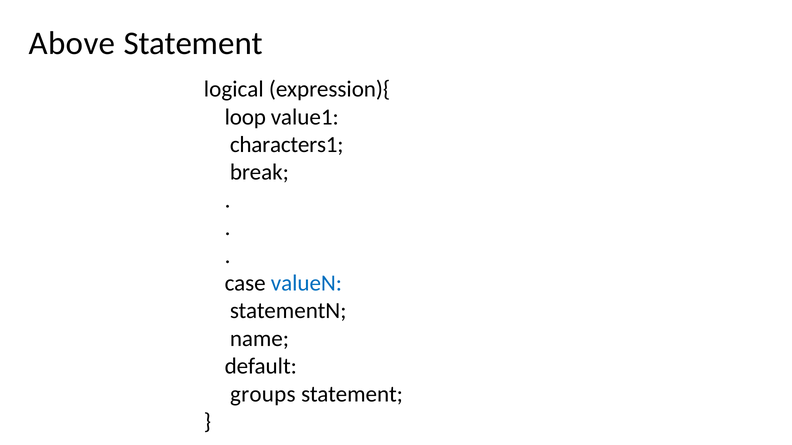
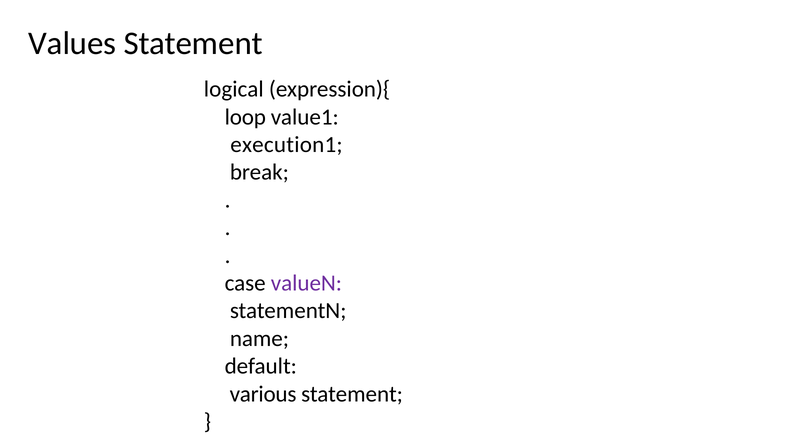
Above: Above -> Values
characters1: characters1 -> execution1
valueN colour: blue -> purple
groups: groups -> various
